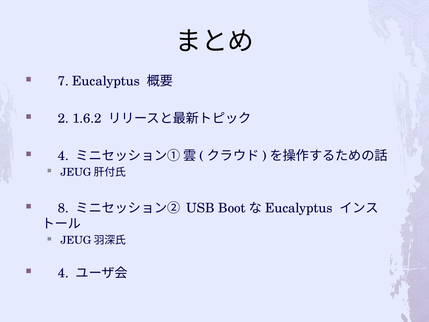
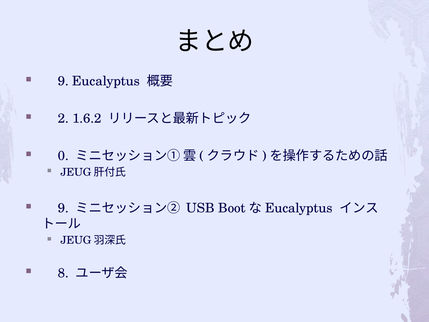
7 at (63, 81): 7 -> 9
4 at (63, 156): 4 -> 0
8 at (63, 208): 8 -> 9
4 at (63, 273): 4 -> 8
